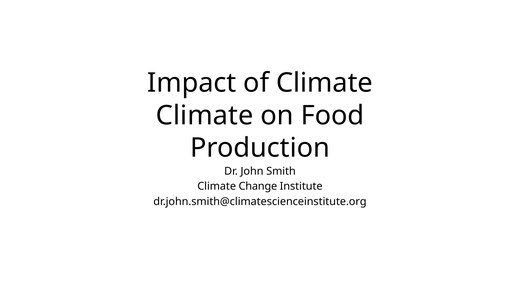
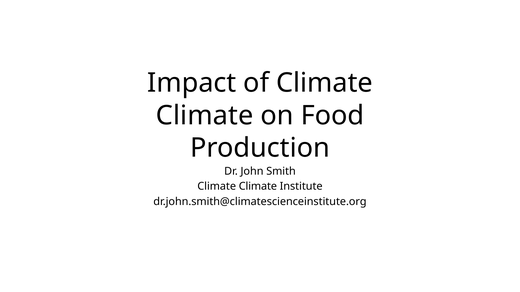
Change at (258, 187): Change -> Climate
